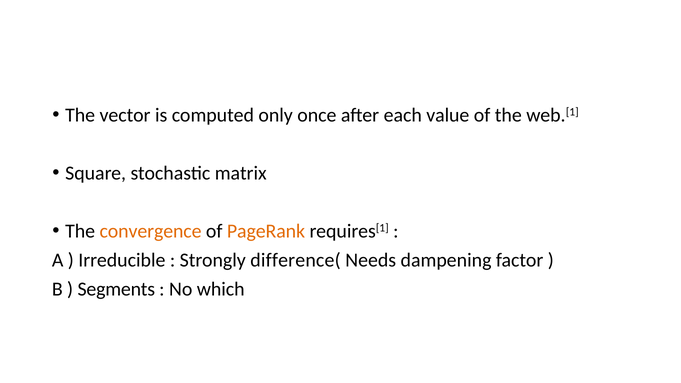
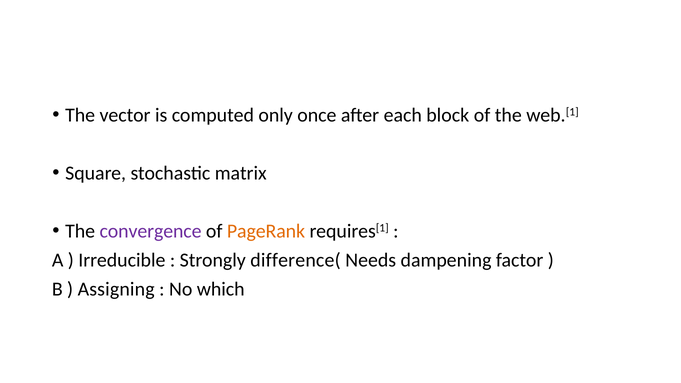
value: value -> block
convergence colour: orange -> purple
Segments: Segments -> Assigning
